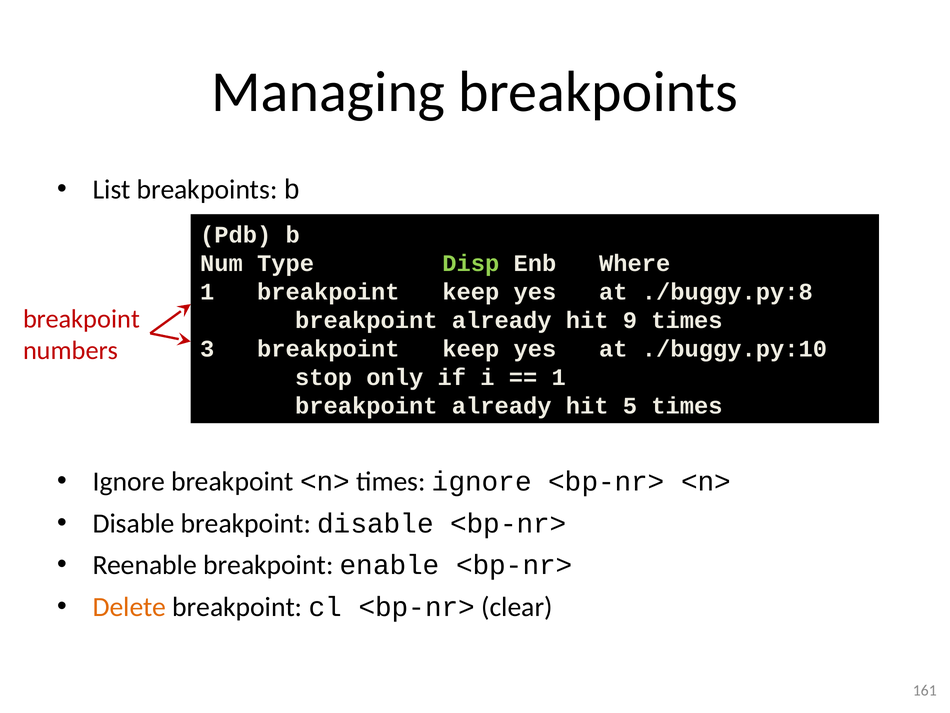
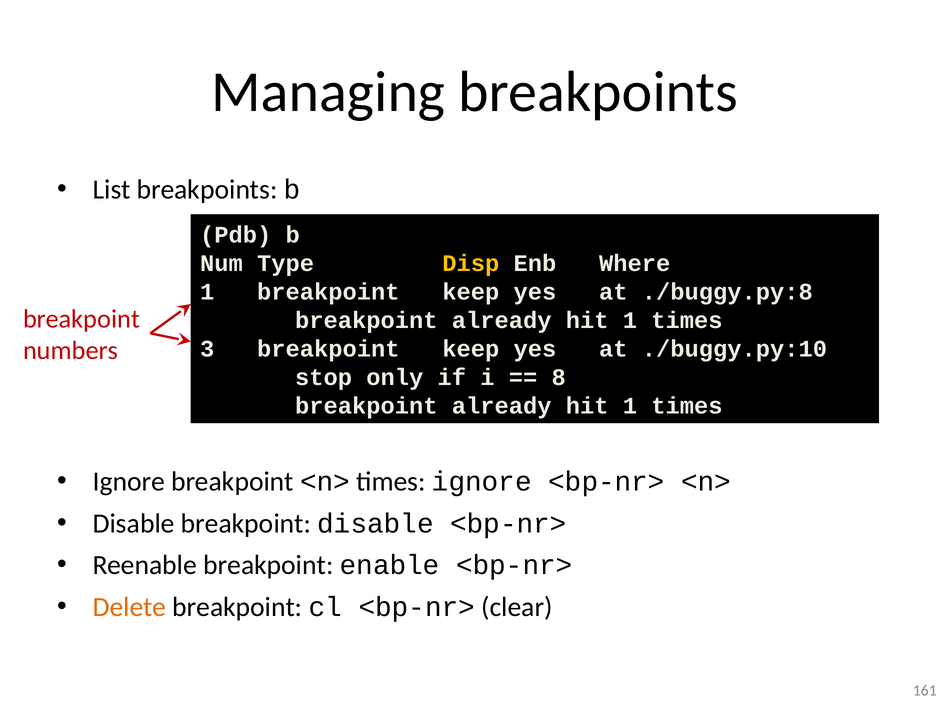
Disp colour: light green -> yellow
9 at (630, 320): 9 -> 1
1 at (559, 377): 1 -> 8
5 at (630, 406): 5 -> 1
